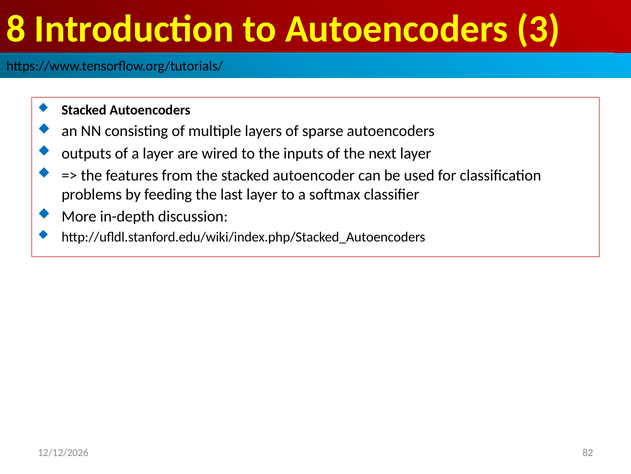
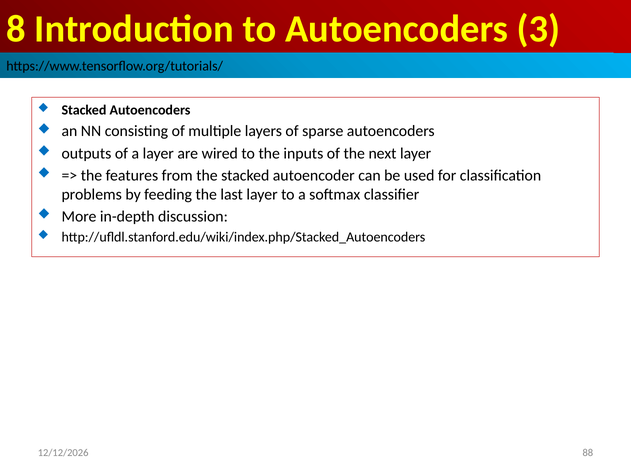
82: 82 -> 88
